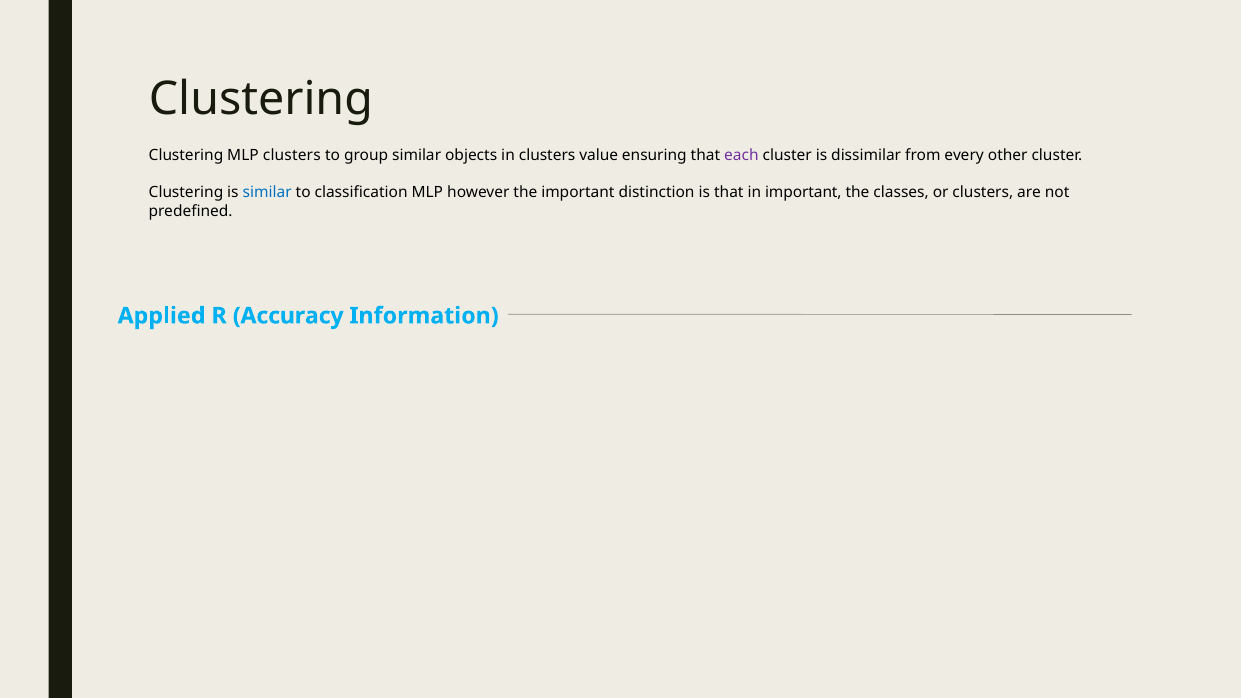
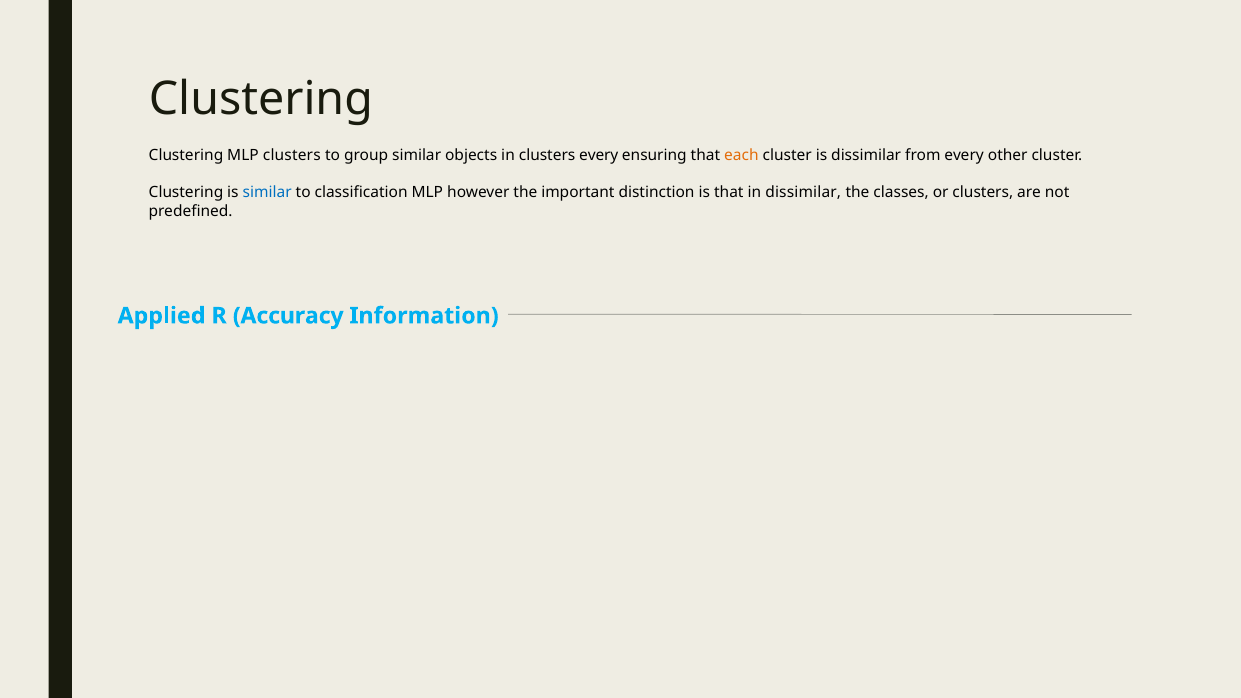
clusters value: value -> every
each colour: purple -> orange
in important: important -> dissimilar
